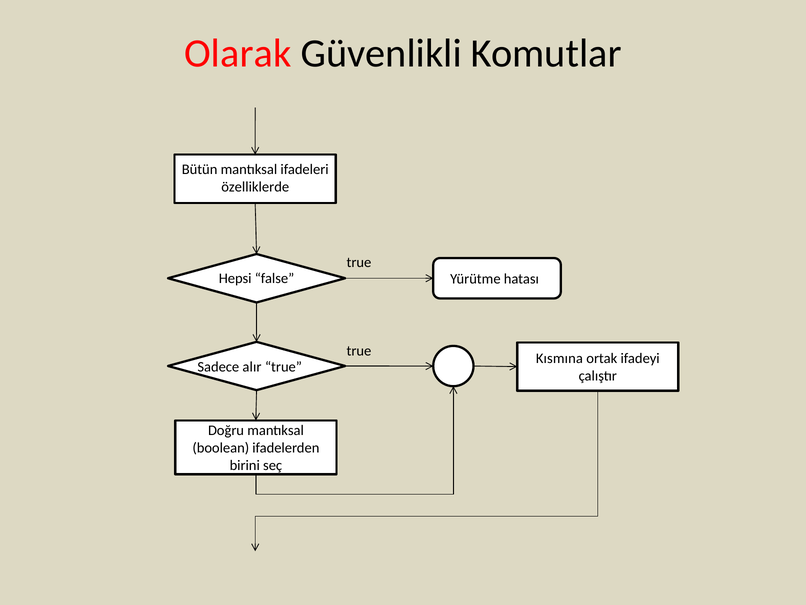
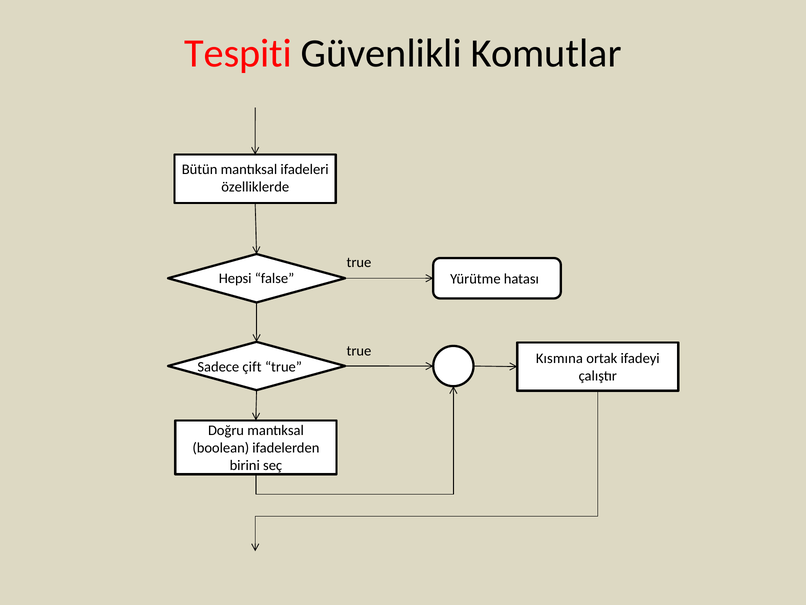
Olarak: Olarak -> Tespiti
alır: alır -> çift
